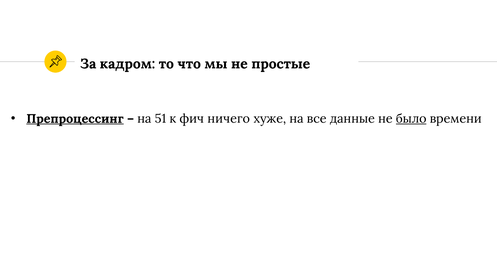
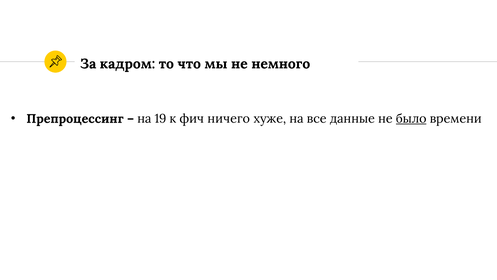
простые: простые -> немного
Препроцессинг underline: present -> none
51: 51 -> 19
